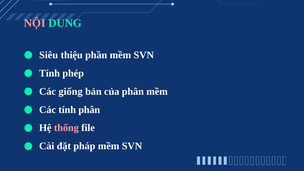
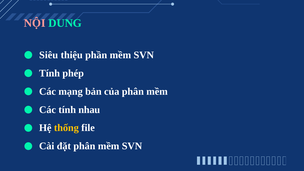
giống: giống -> mạng
tính phân: phân -> nhau
thống colour: pink -> yellow
đặt pháp: pháp -> phân
